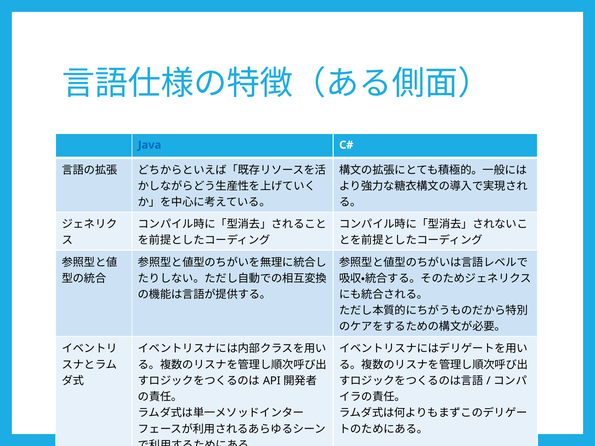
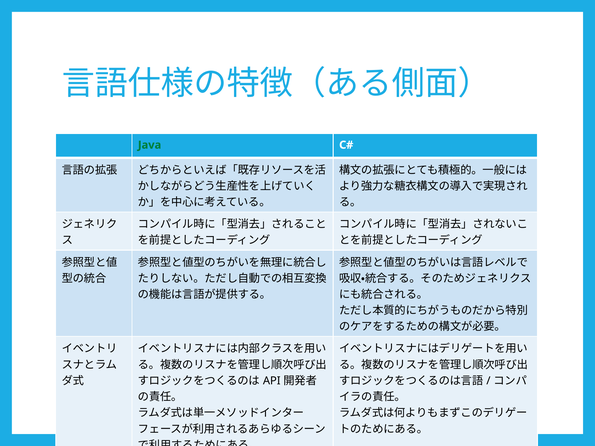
Java colour: blue -> green
